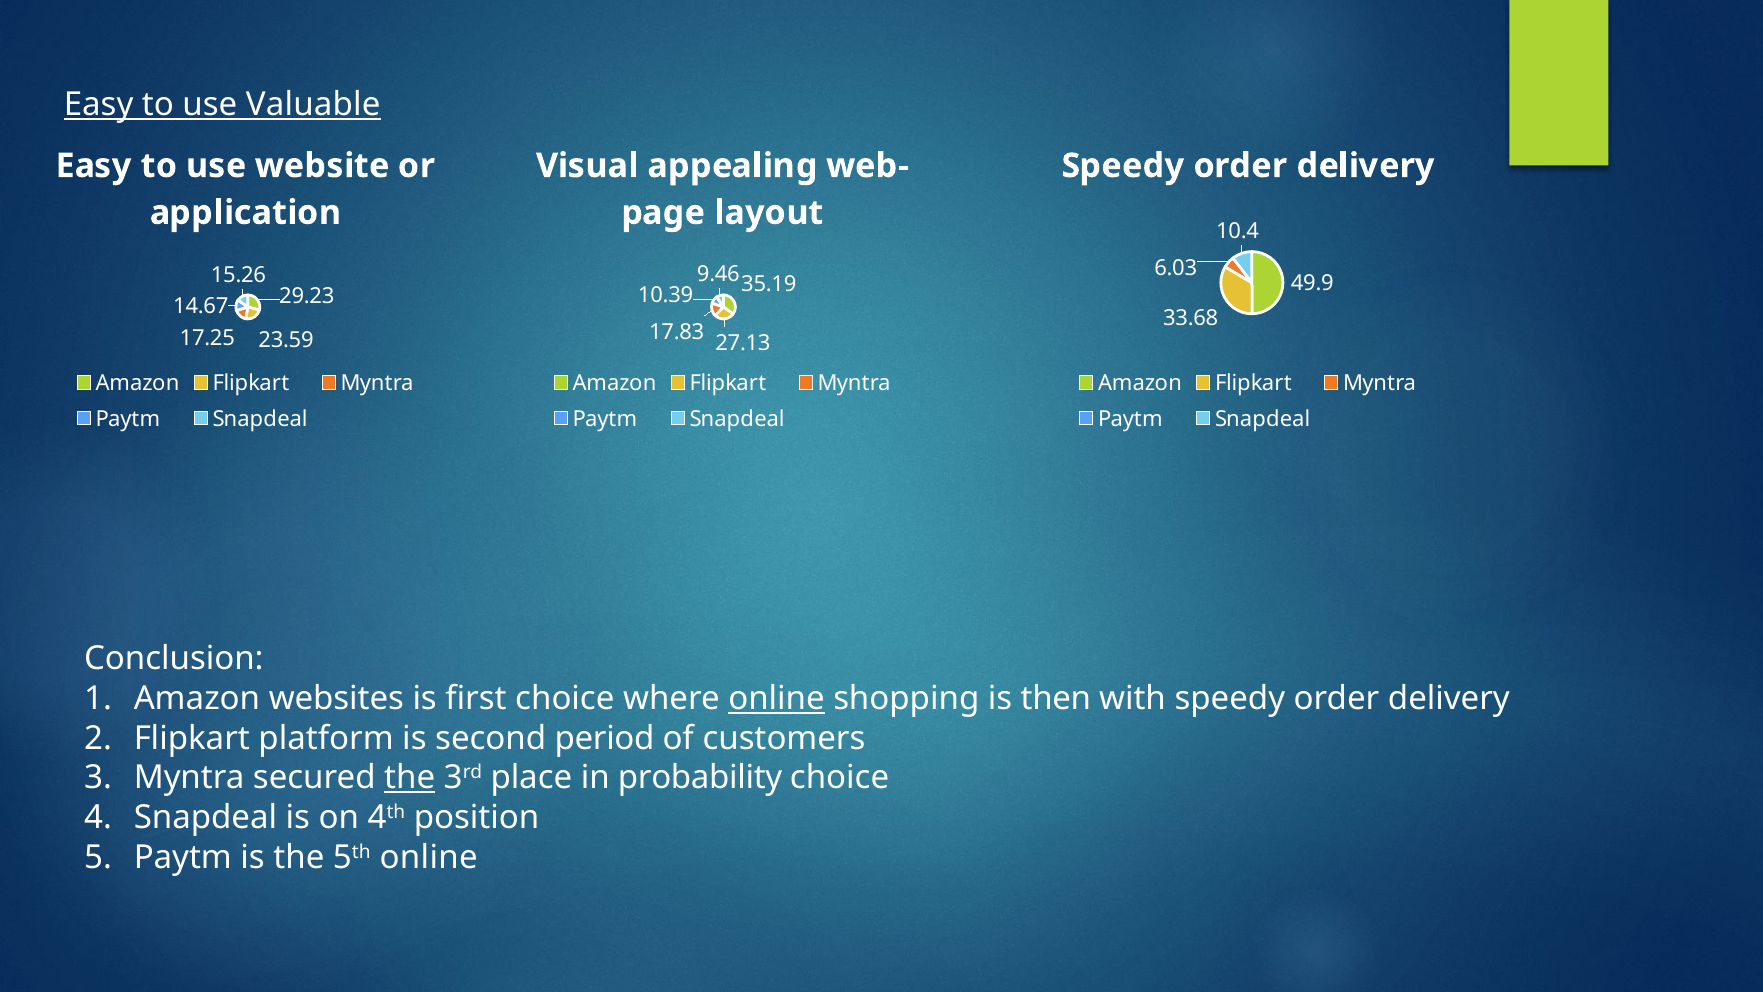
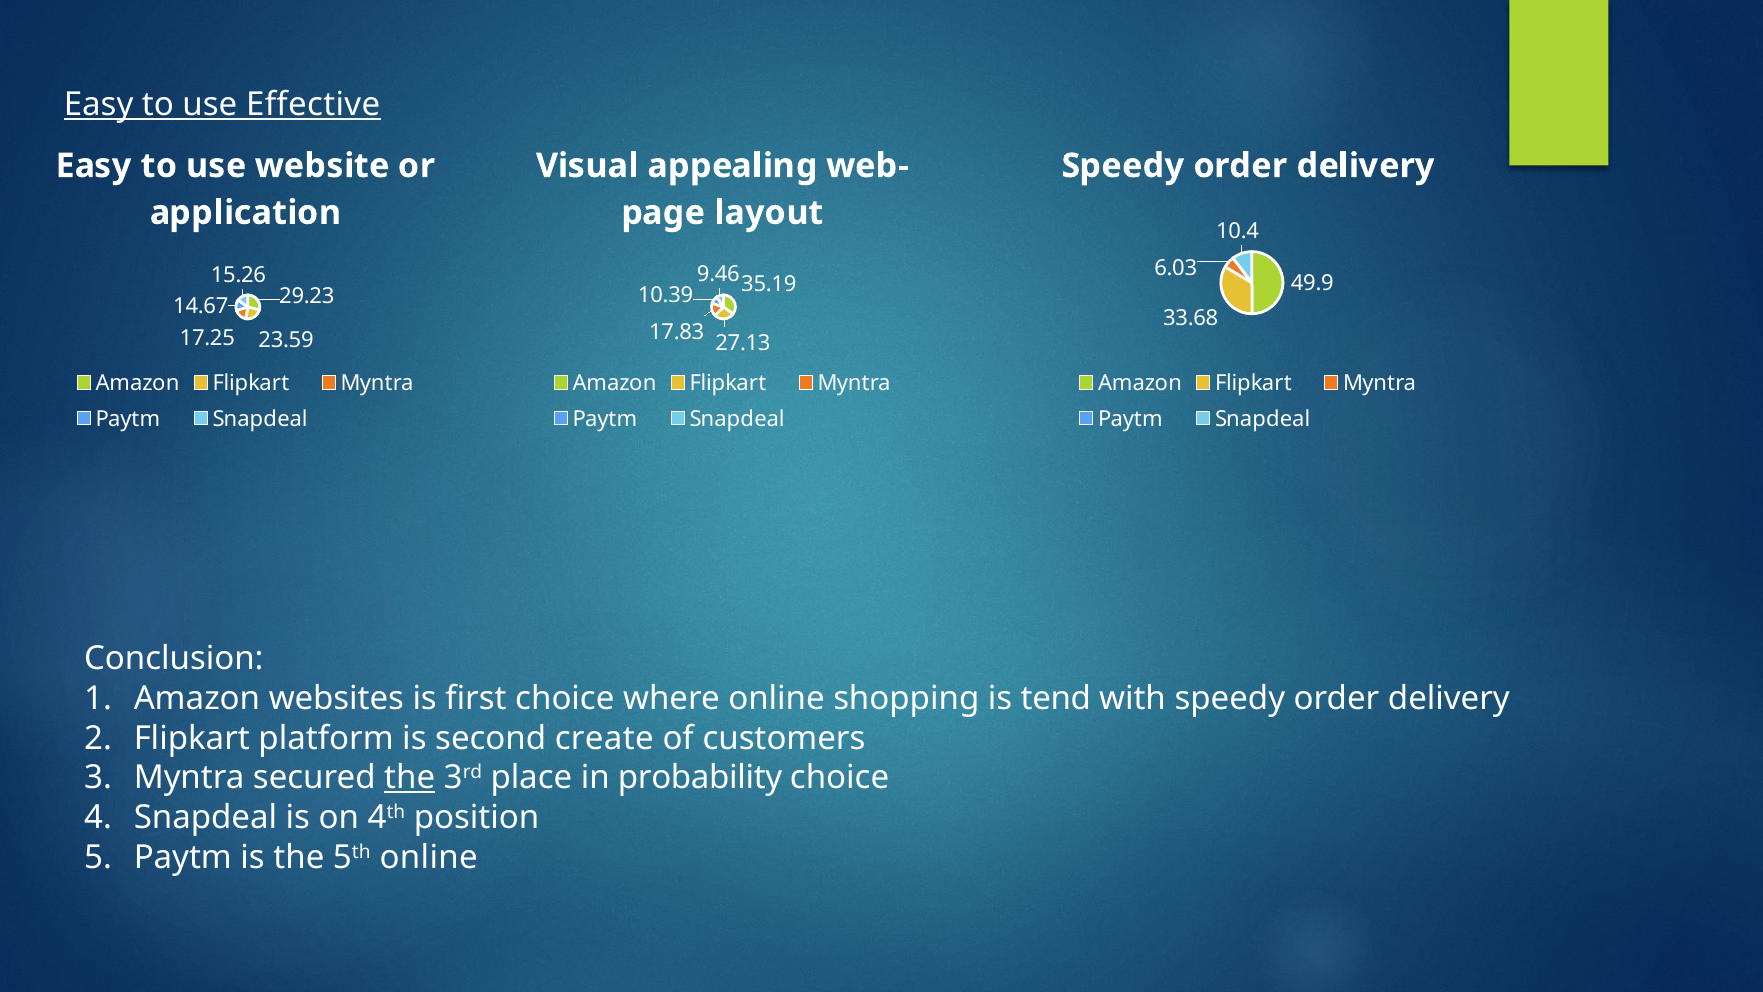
Valuable: Valuable -> Effective
online at (777, 698) underline: present -> none
then: then -> tend
period: period -> create
